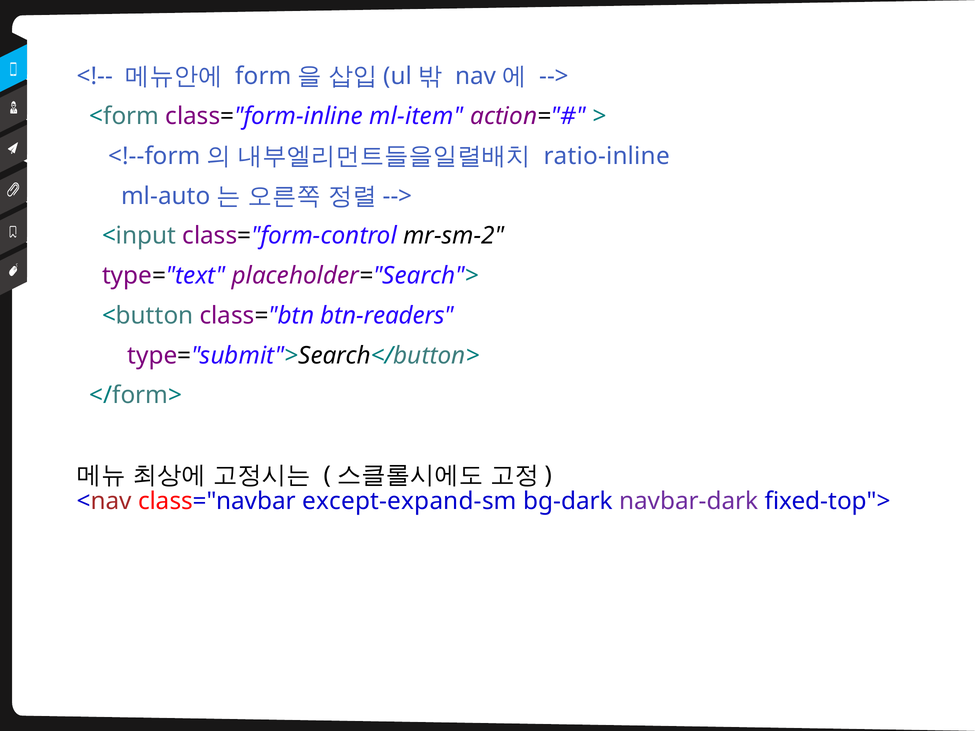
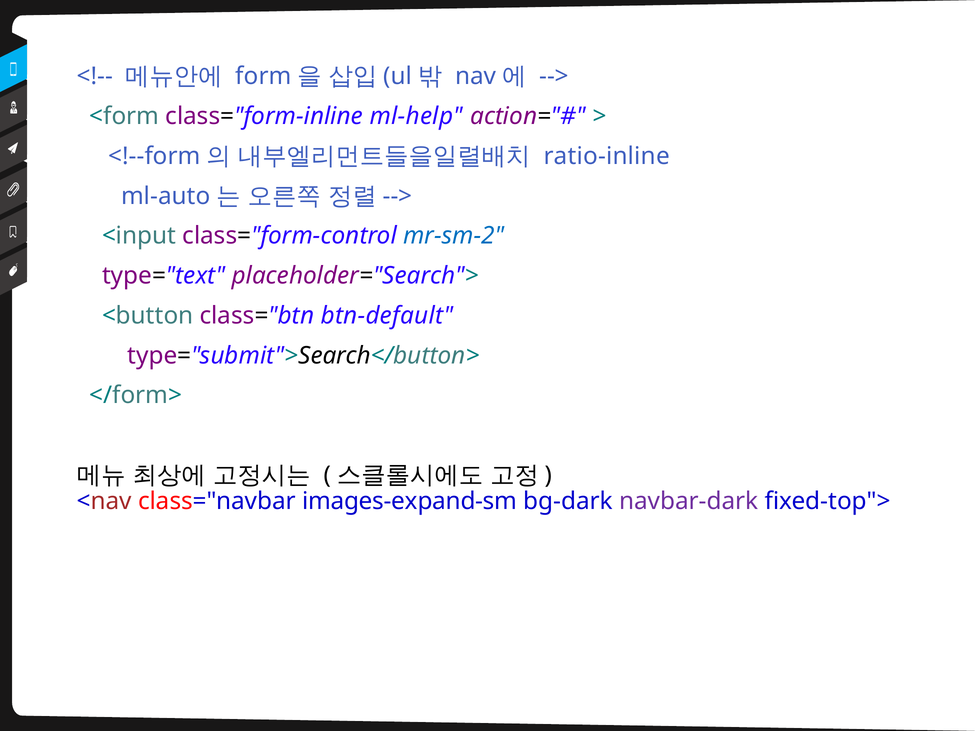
ml-item: ml-item -> ml-help
mr-sm-2 colour: black -> blue
btn-readers: btn-readers -> btn-default
except-expand-sm: except-expand-sm -> images-expand-sm
